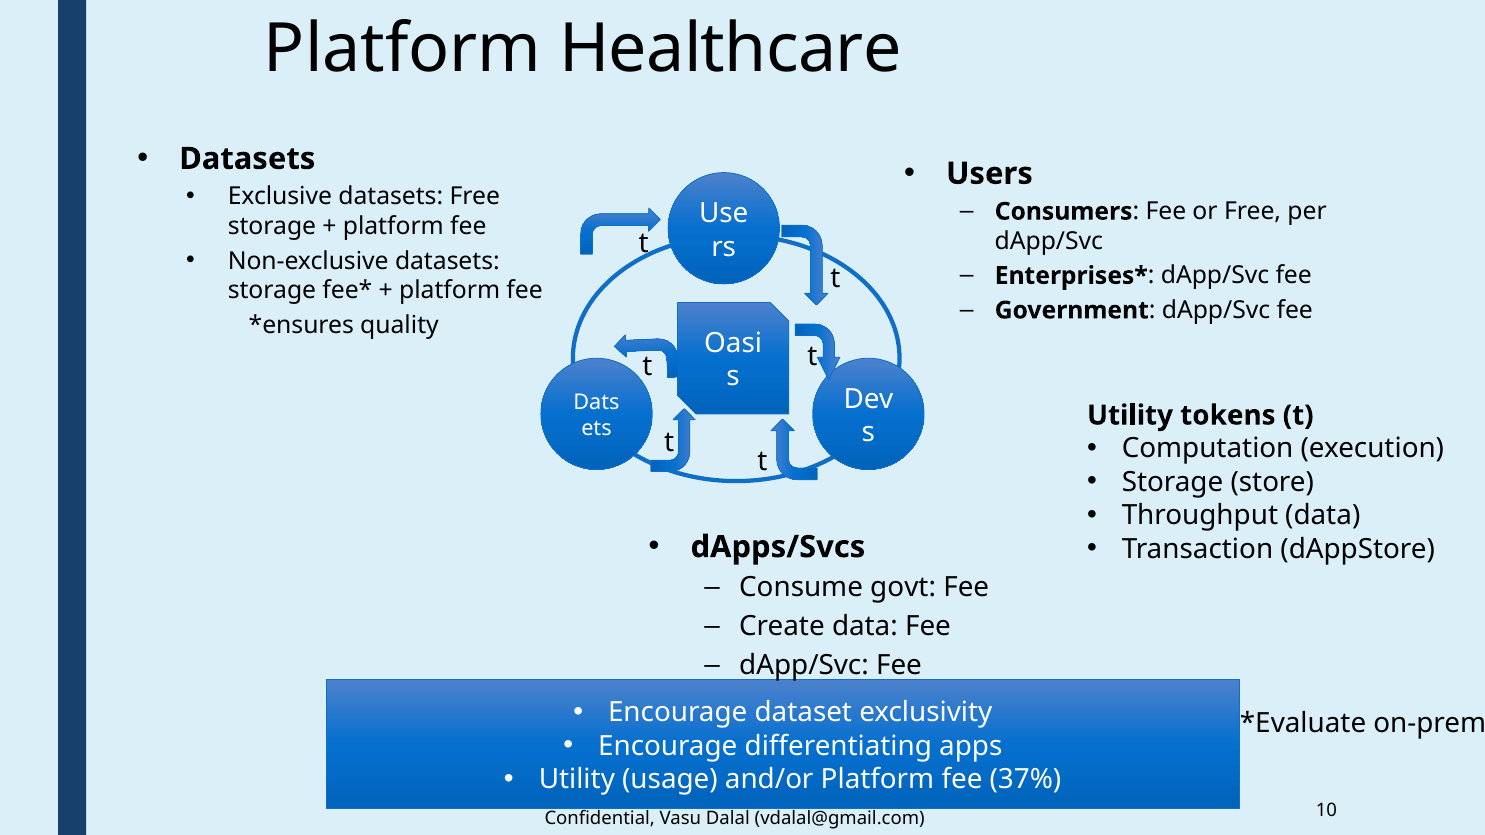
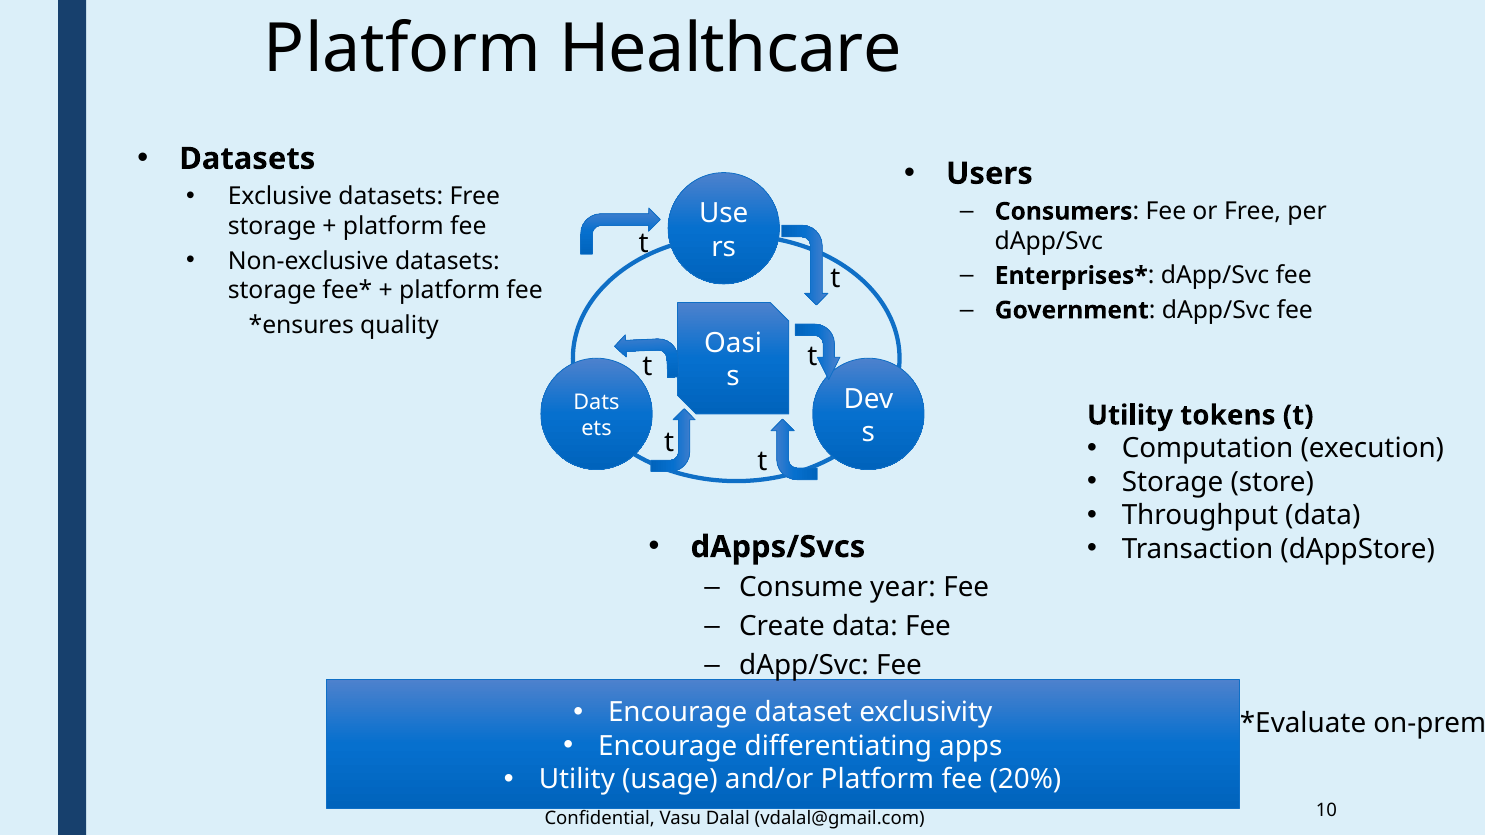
govt: govt -> year
37%: 37% -> 20%
